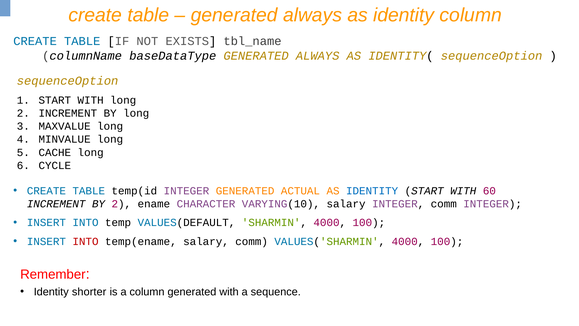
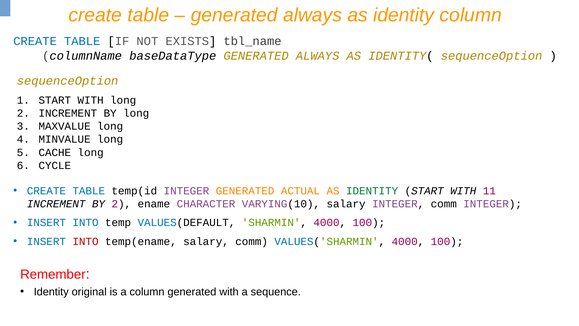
IDENTITY at (372, 191) colour: blue -> green
60: 60 -> 11
shorter: shorter -> original
